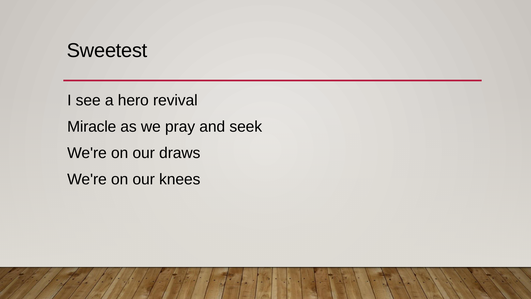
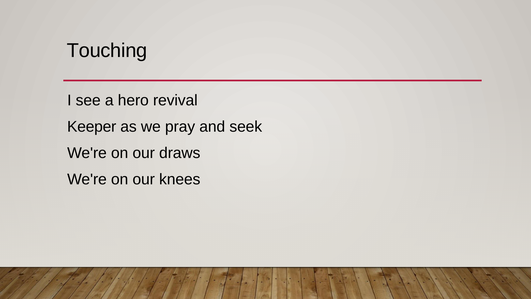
Sweetest: Sweetest -> Touching
Miracle: Miracle -> Keeper
